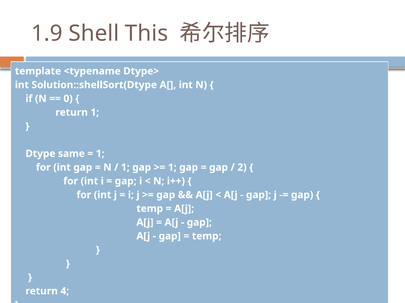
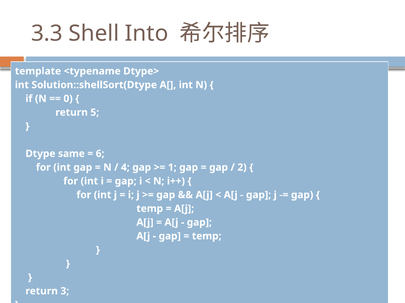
1.9: 1.9 -> 3.3
This: This -> Into
return 1: 1 -> 5
1 at (100, 154): 1 -> 6
1 at (125, 168): 1 -> 4
4: 4 -> 3
